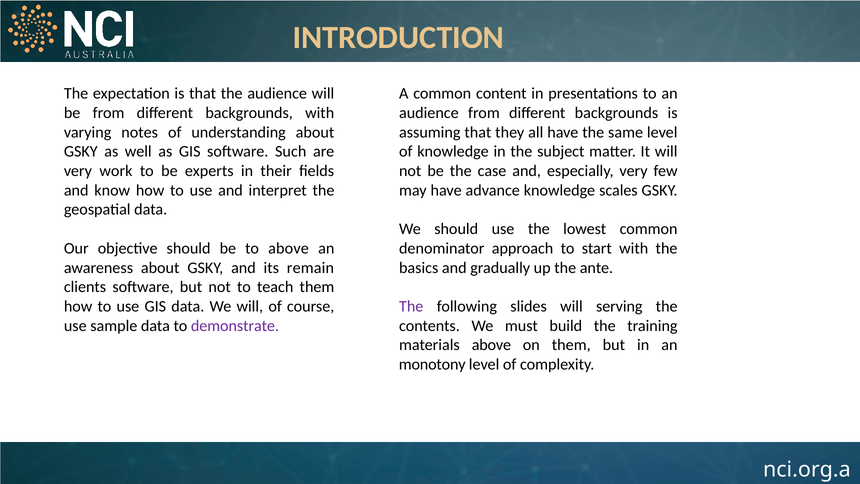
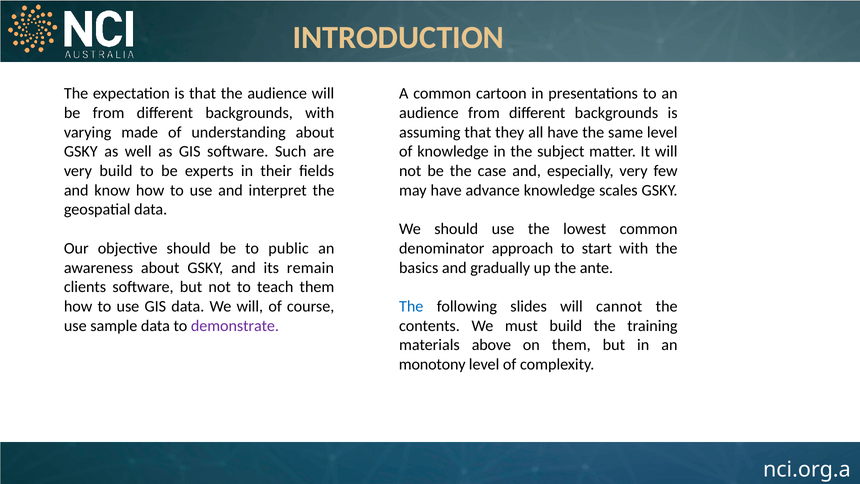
content: content -> cartoon
notes: notes -> made
very work: work -> build
to above: above -> public
The at (411, 306) colour: purple -> blue
serving: serving -> cannot
